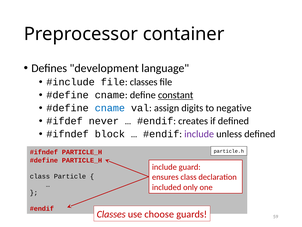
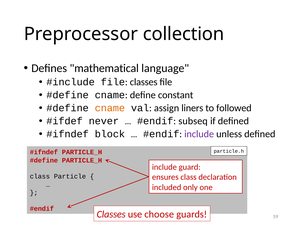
container: container -> collection
development: development -> mathematical
constant underline: present -> none
cname at (110, 108) colour: blue -> orange
digits: digits -> liners
negative: negative -> followed
creates: creates -> subseq
